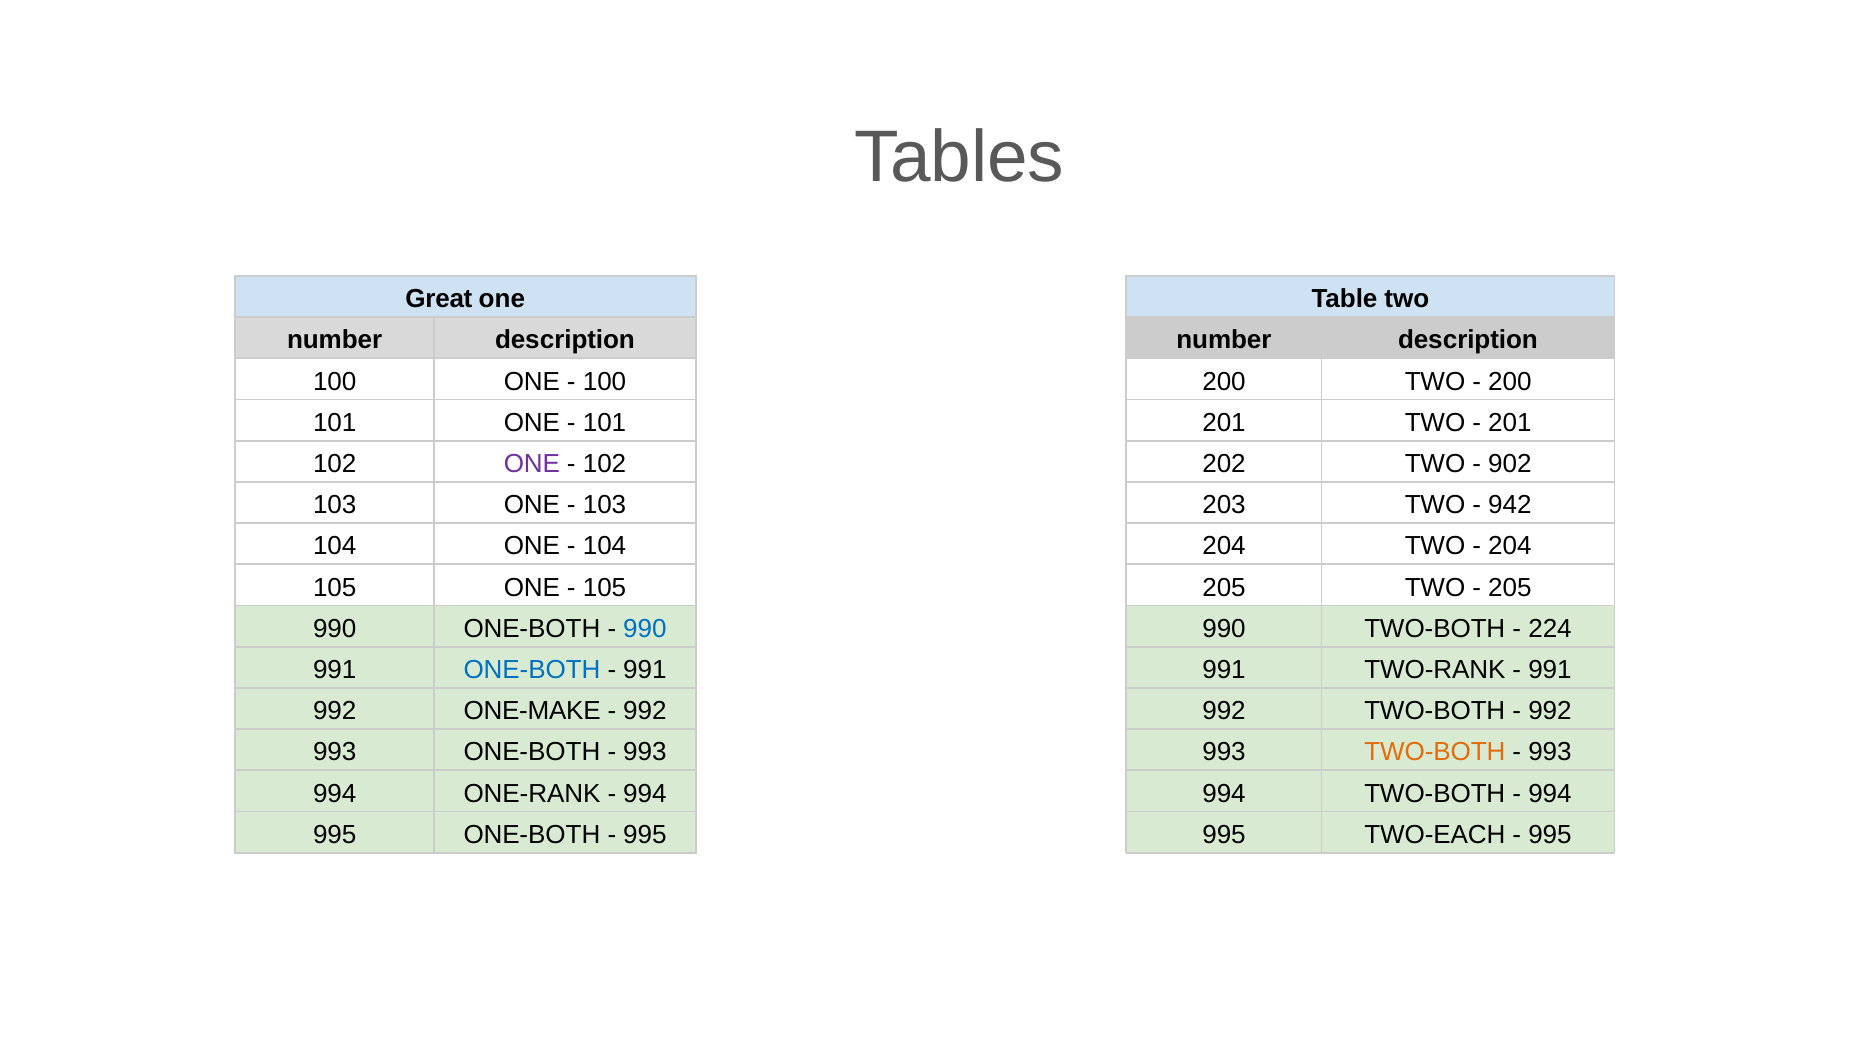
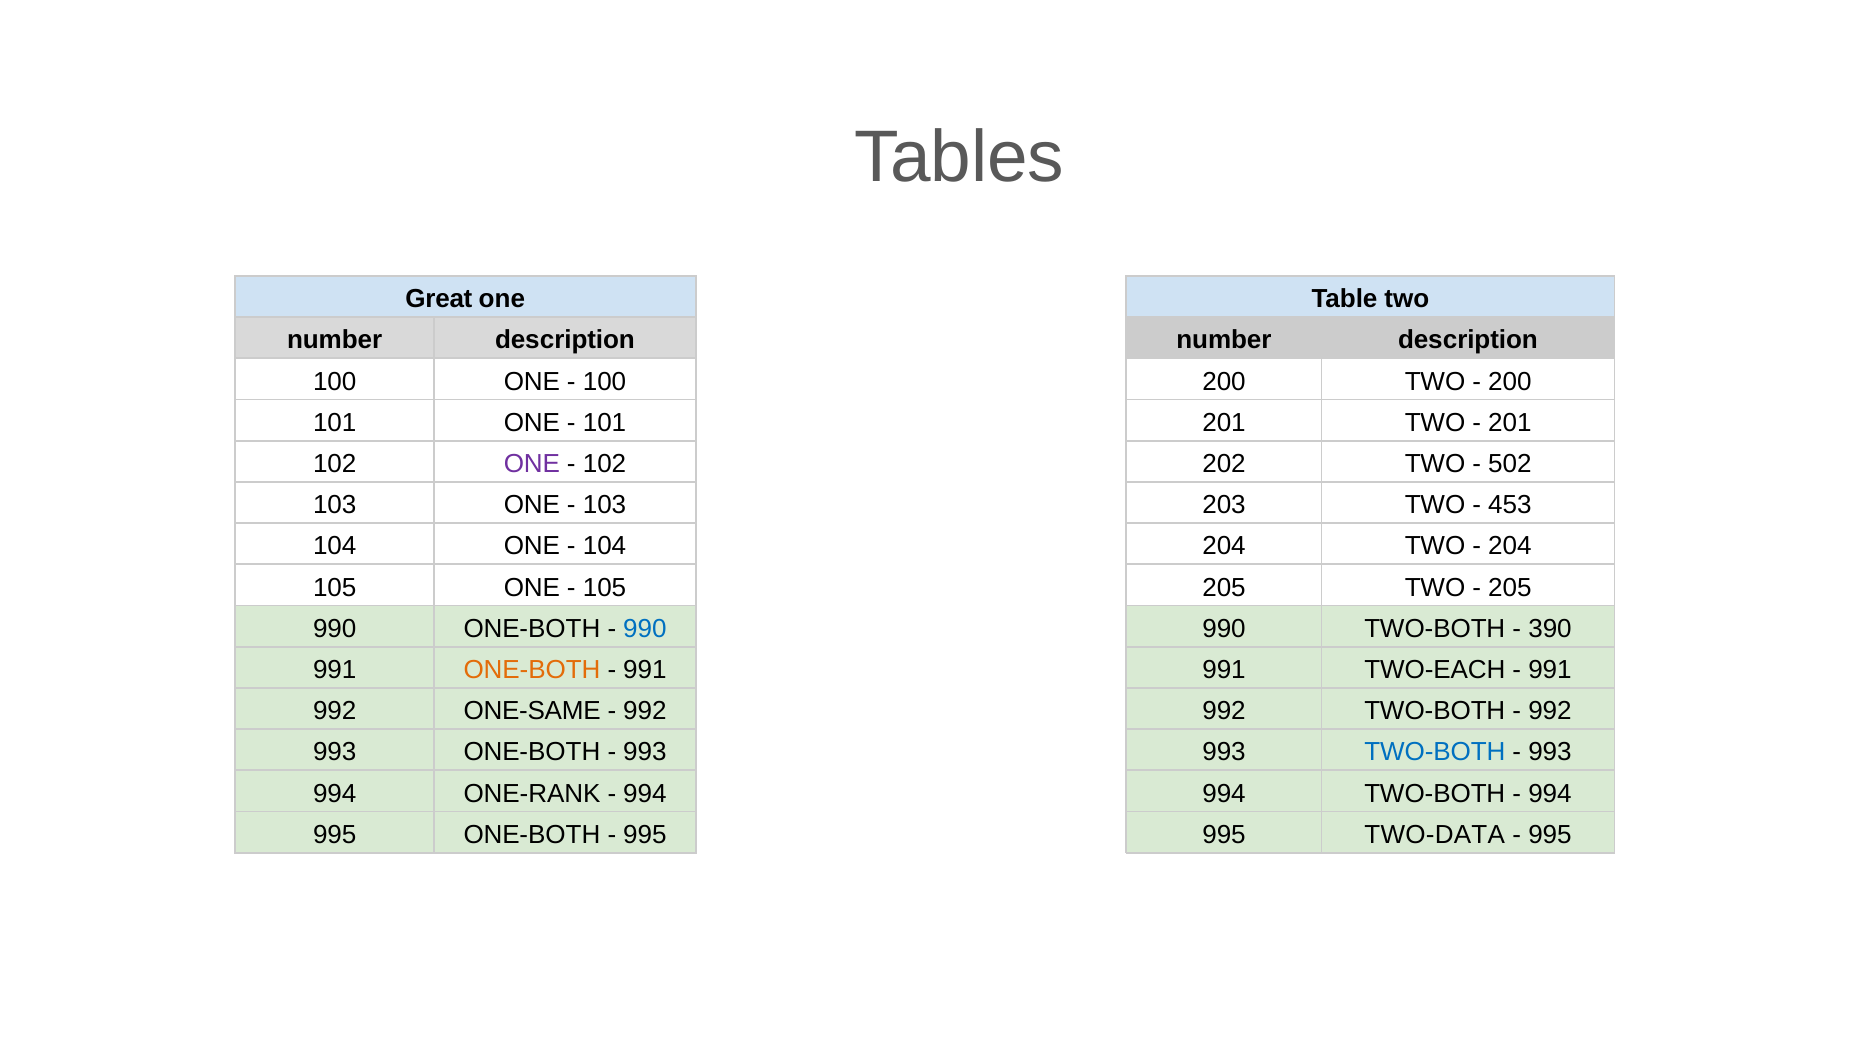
902: 902 -> 502
942: 942 -> 453
224: 224 -> 390
ONE-BOTH at (532, 670) colour: blue -> orange
TWO-RANK: TWO-RANK -> TWO-EACH
ONE-MAKE: ONE-MAKE -> ONE-SAME
TWO-BOTH at (1435, 752) colour: orange -> blue
TWO-EACH: TWO-EACH -> TWO-DATA
